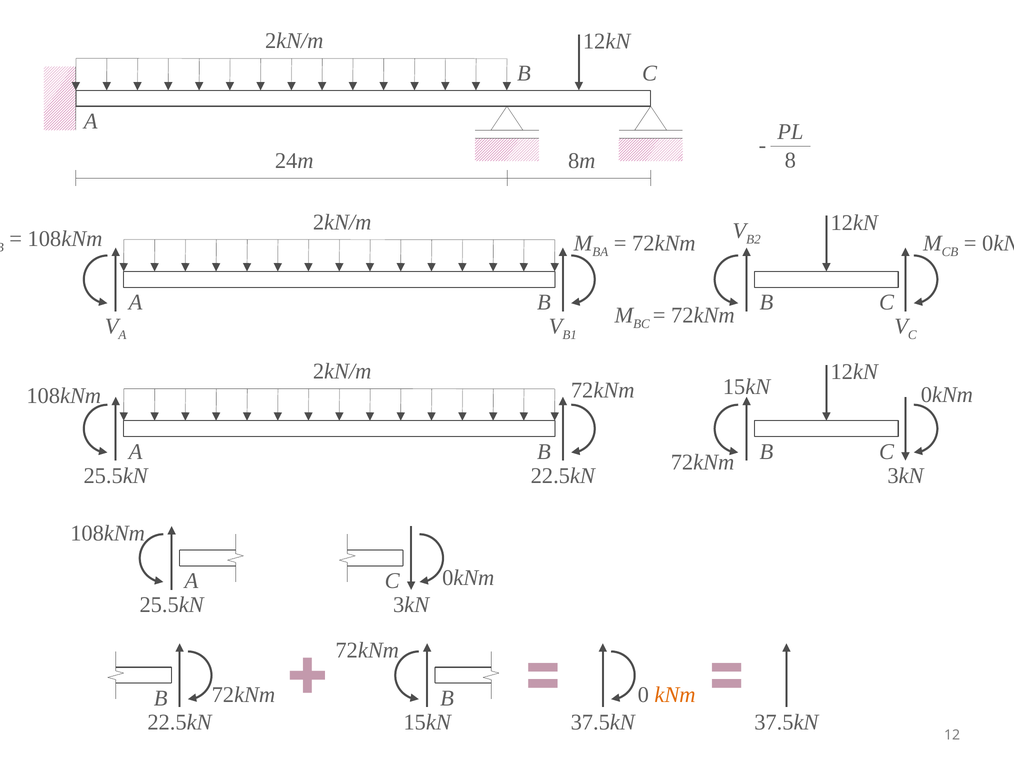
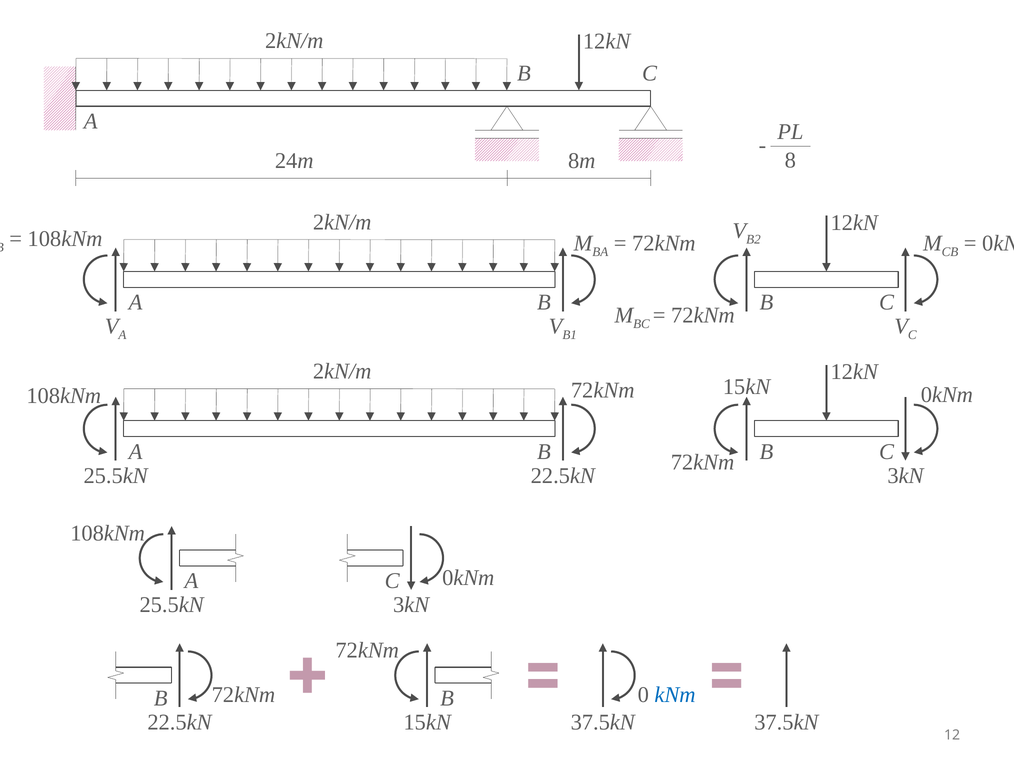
kNm colour: orange -> blue
